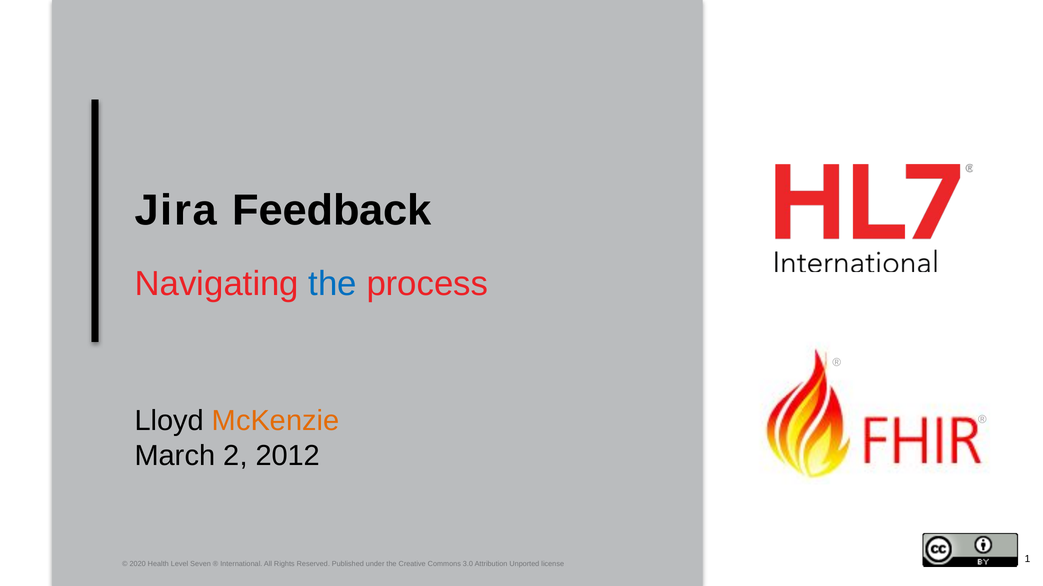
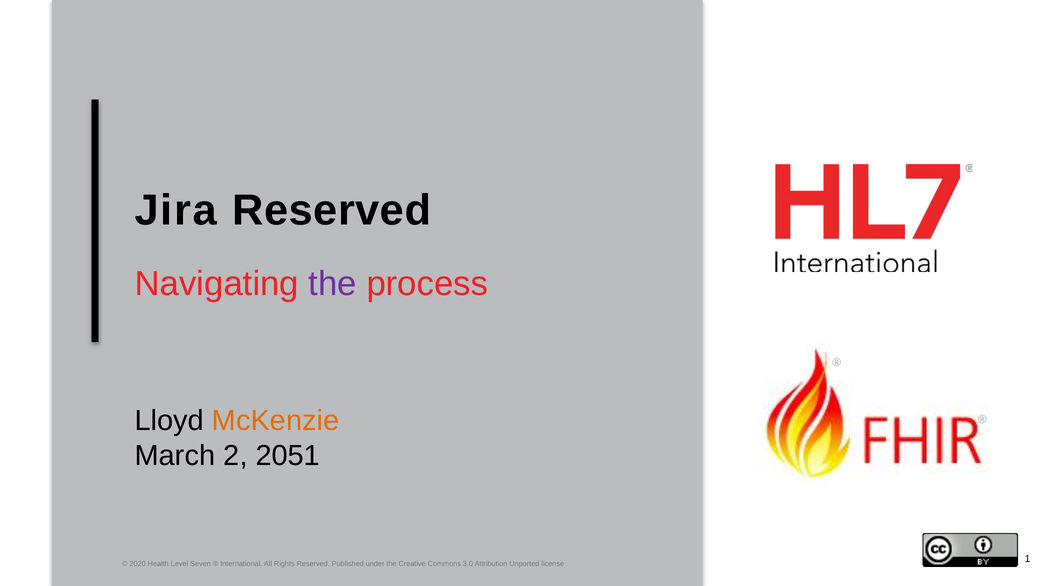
Jira Feedback: Feedback -> Reserved
the at (333, 284) colour: blue -> purple
2012: 2012 -> 2051
